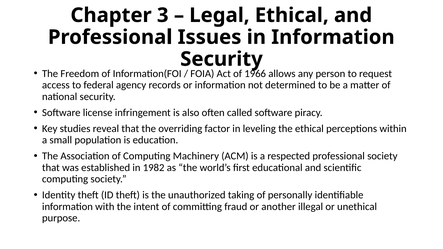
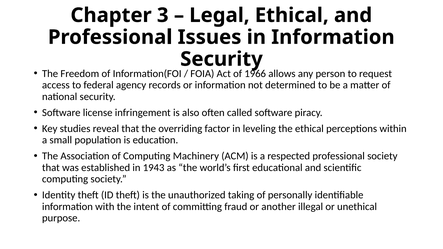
1982: 1982 -> 1943
